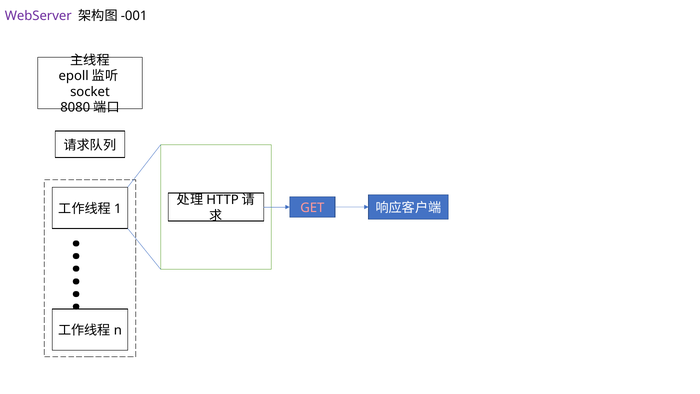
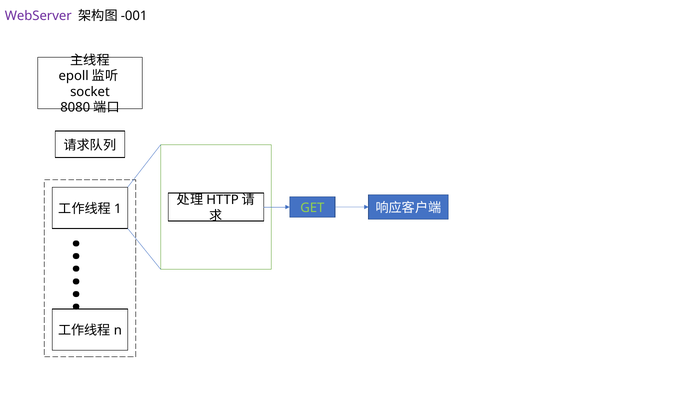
GET colour: pink -> light green
